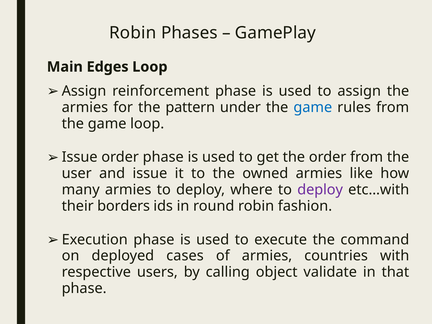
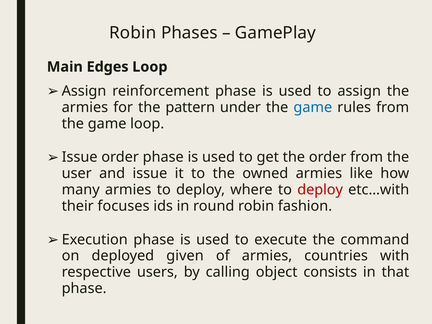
deploy at (320, 190) colour: purple -> red
borders: borders -> focuses
cases: cases -> given
validate: validate -> consists
